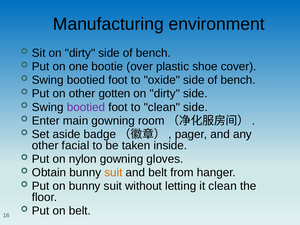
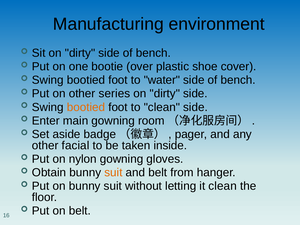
oxide: oxide -> water
gotten: gotten -> series
bootied at (86, 107) colour: purple -> orange
